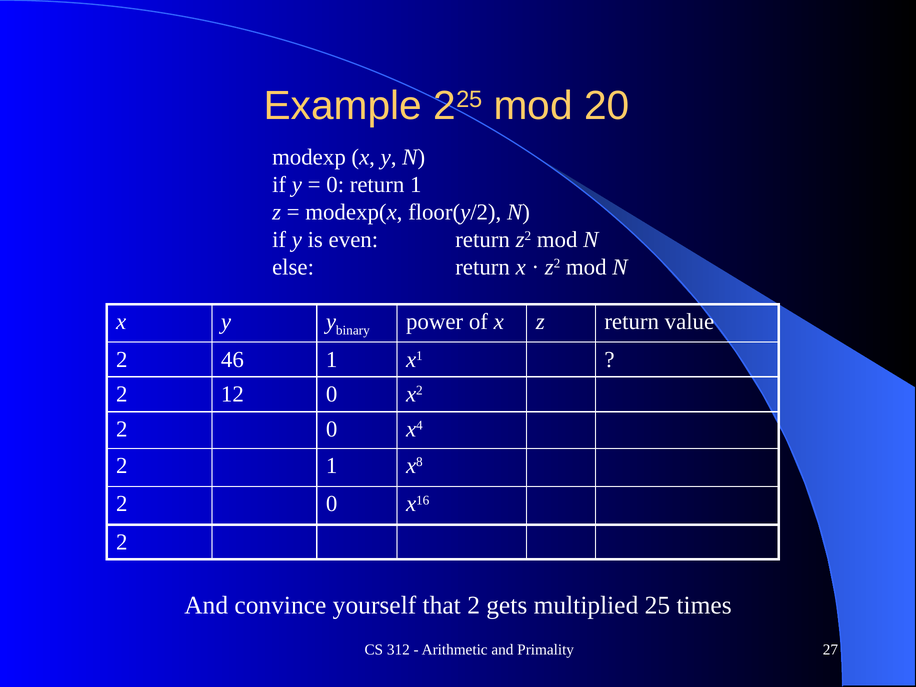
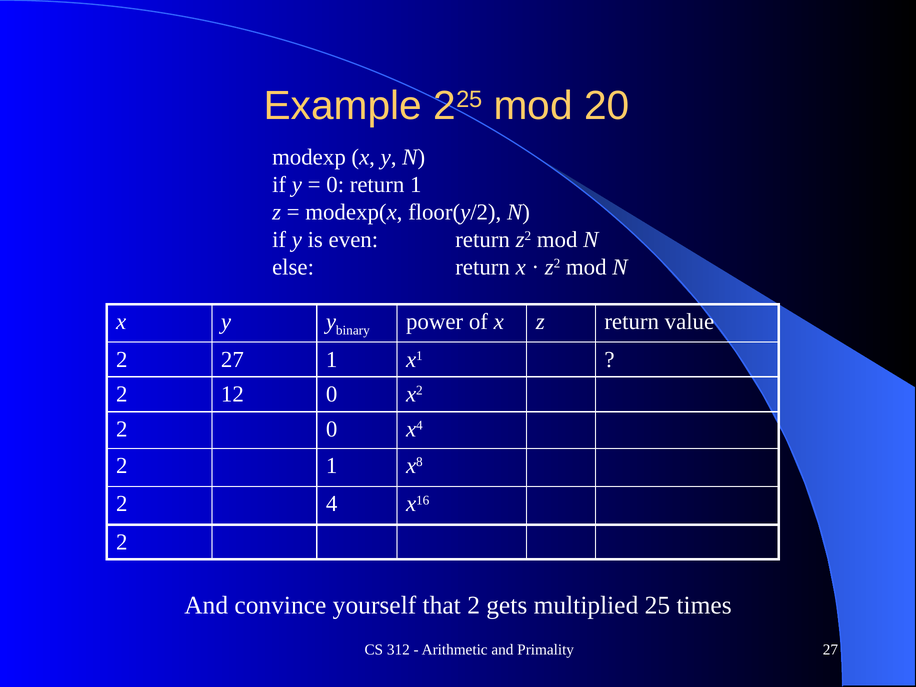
2 46: 46 -> 27
0 at (332, 504): 0 -> 4
